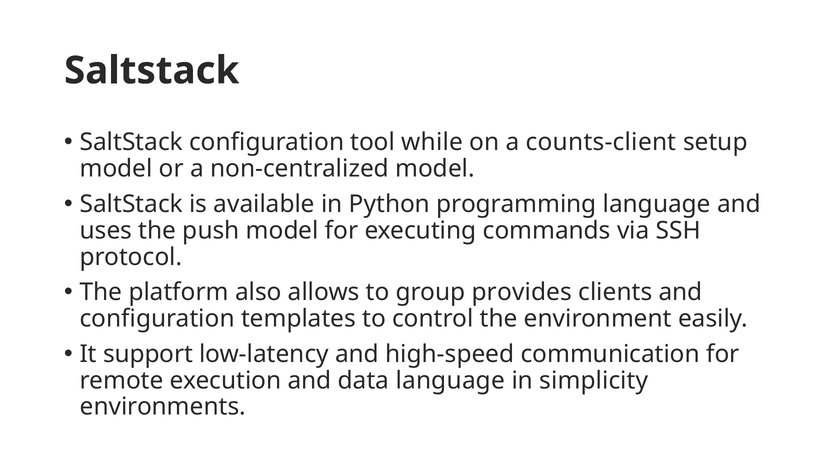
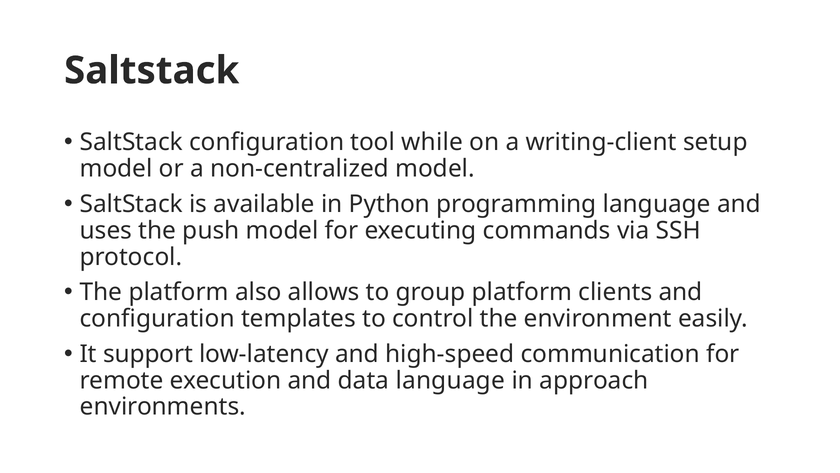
counts-client: counts-client -> writing-client
group provides: provides -> platform
simplicity: simplicity -> approach
